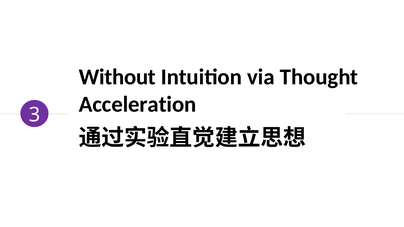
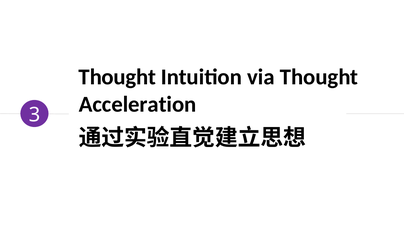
Without at (117, 77): Without -> Thought
